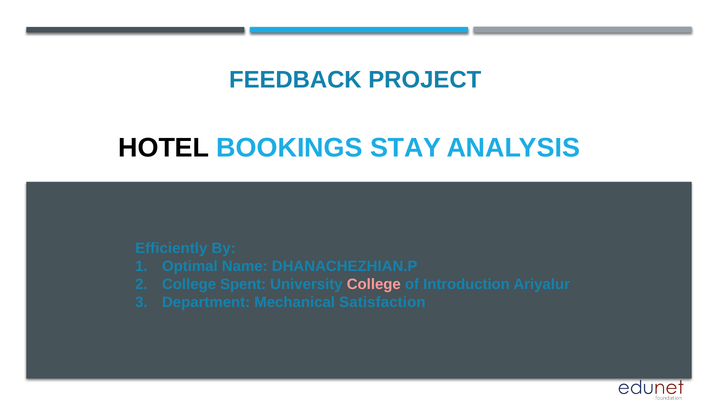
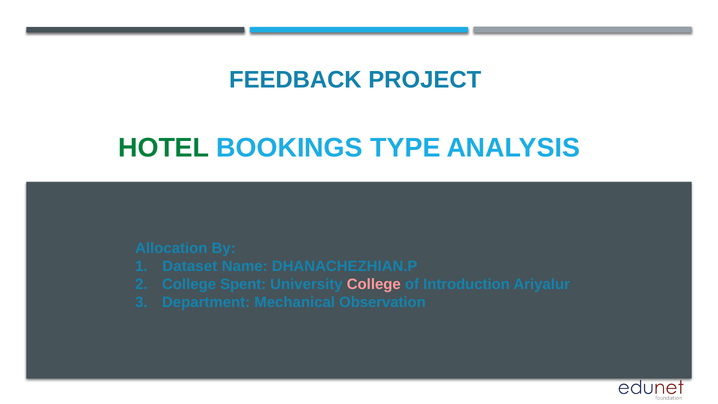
HOTEL colour: black -> green
STAY: STAY -> TYPE
Efficiently: Efficiently -> Allocation
Optimal: Optimal -> Dataset
Satisfaction: Satisfaction -> Observation
